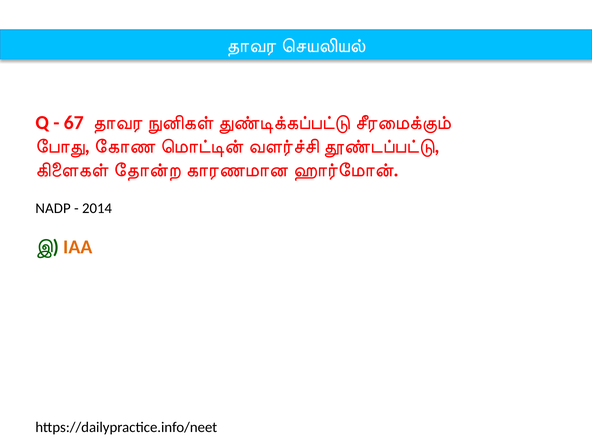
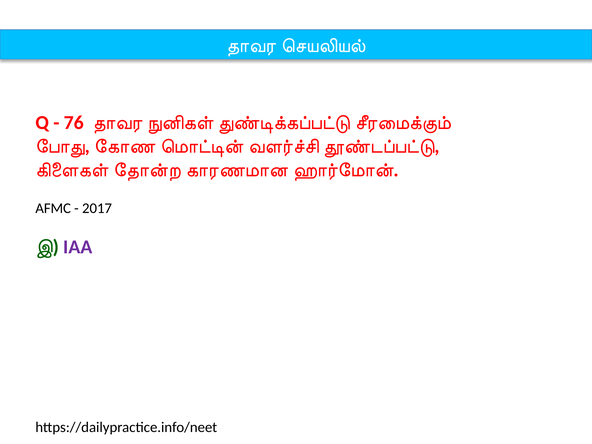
67: 67 -> 76
NADP: NADP -> AFMC
2014: 2014 -> 2017
IAA colour: orange -> purple
